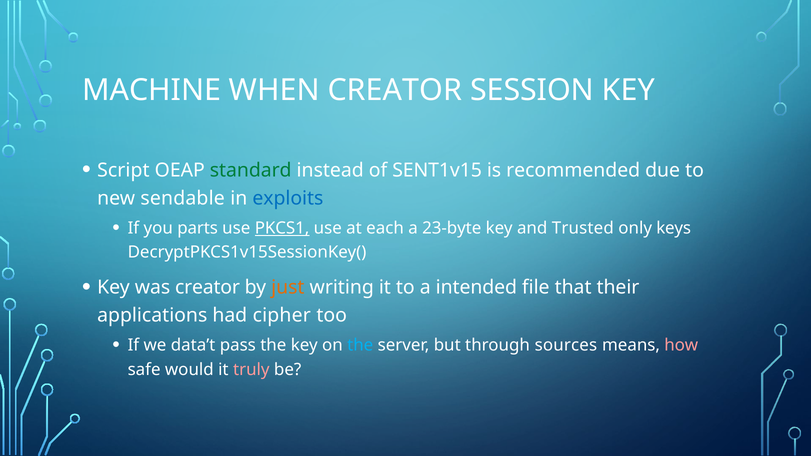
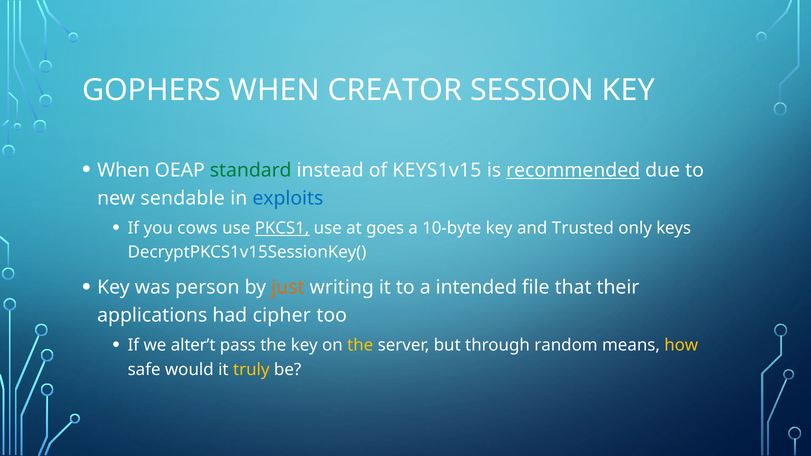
MACHINE: MACHINE -> GOPHERS
Script at (123, 170): Script -> When
SENT1v15: SENT1v15 -> KEYS1v15
recommended underline: none -> present
parts: parts -> cows
each: each -> goes
23-byte: 23-byte -> 10-byte
was creator: creator -> person
data’t: data’t -> alter’t
the at (360, 345) colour: light blue -> yellow
sources: sources -> random
how colour: pink -> yellow
truly colour: pink -> yellow
